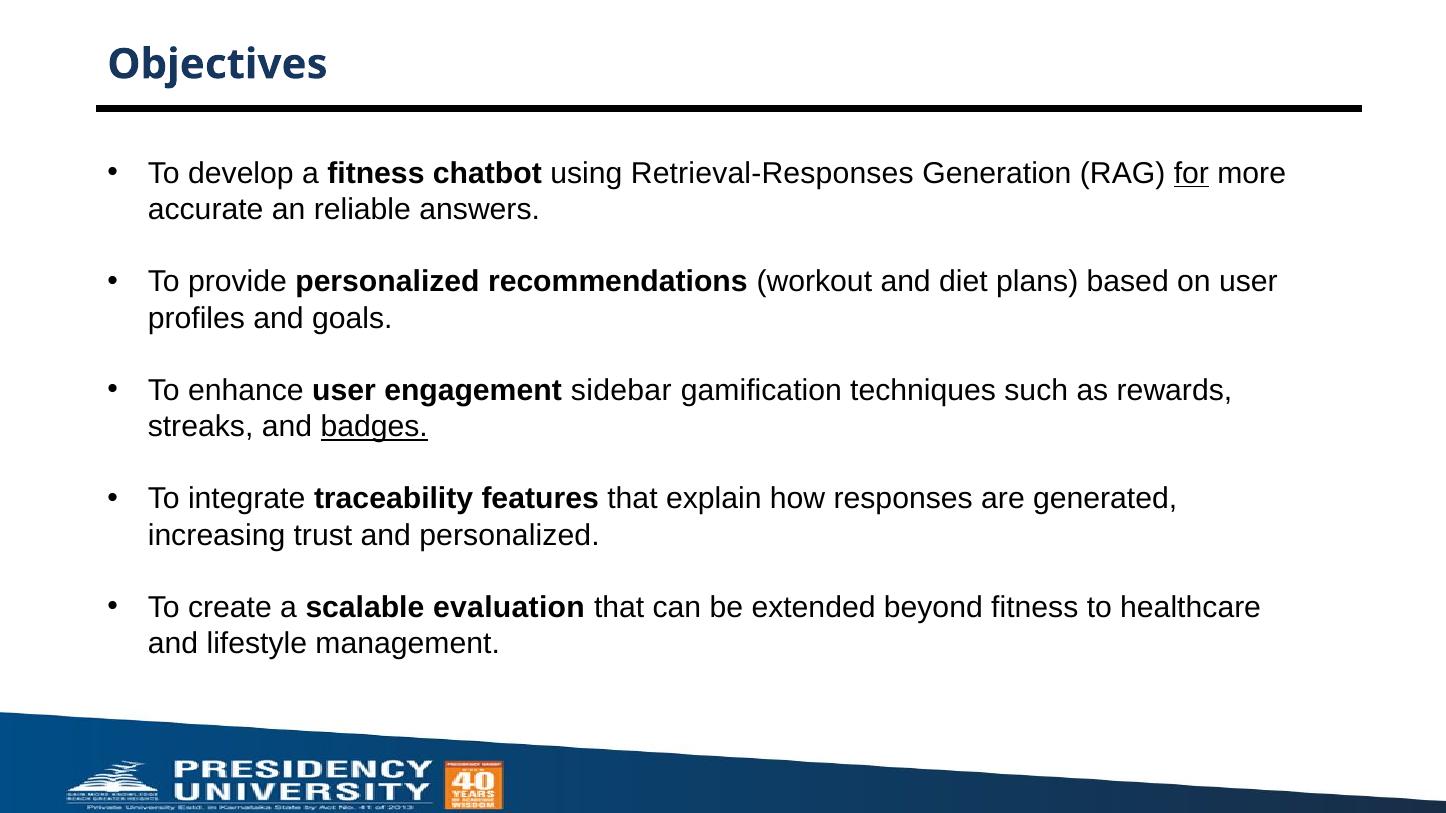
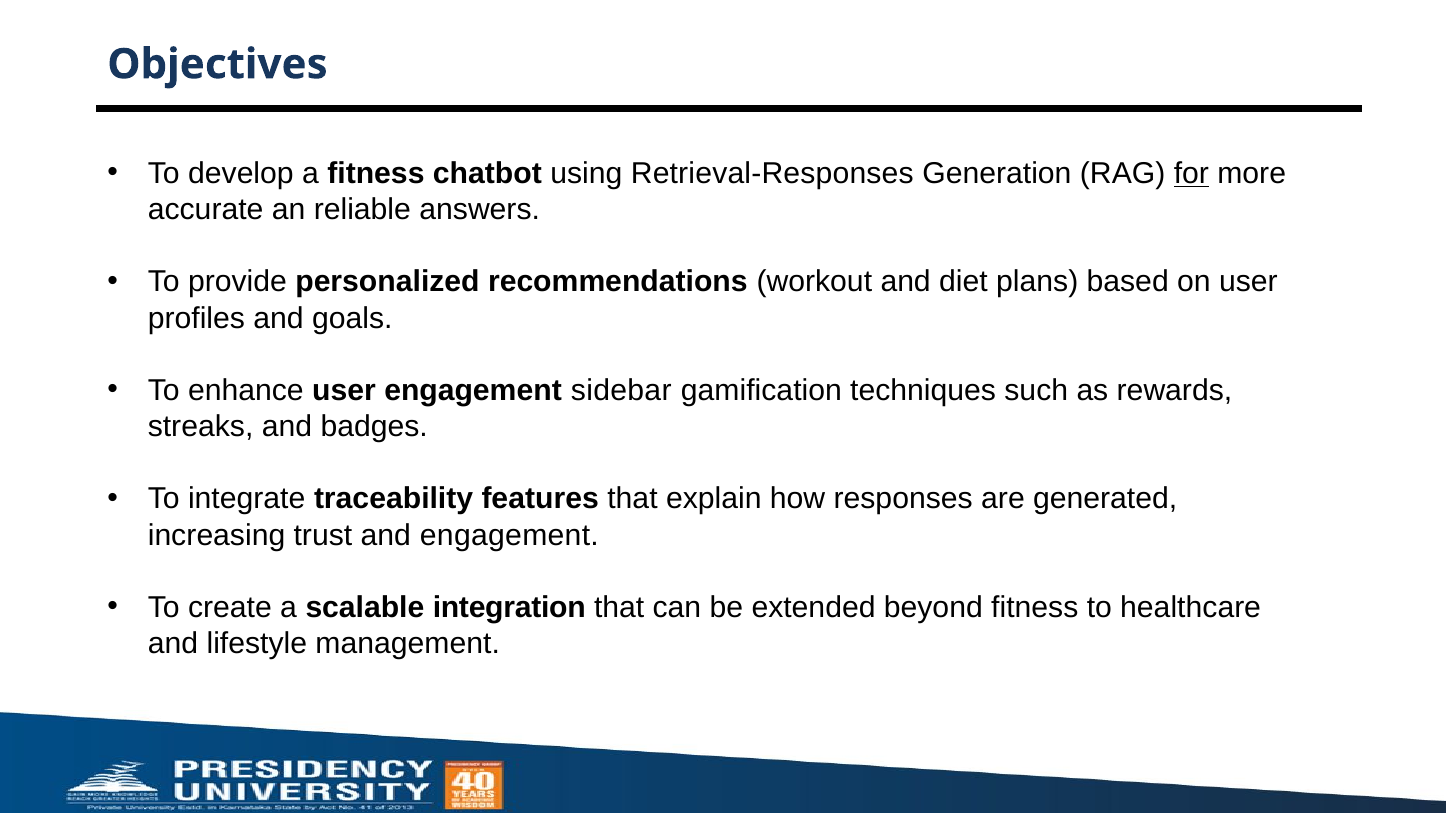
badges underline: present -> none
and personalized: personalized -> engagement
evaluation: evaluation -> integration
